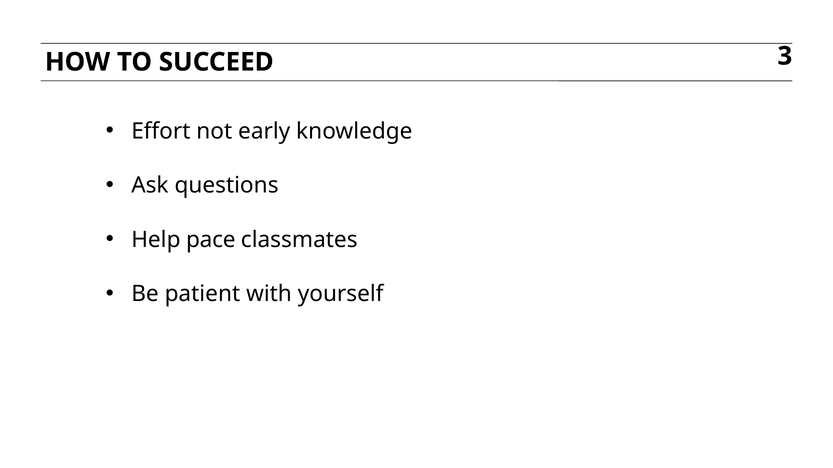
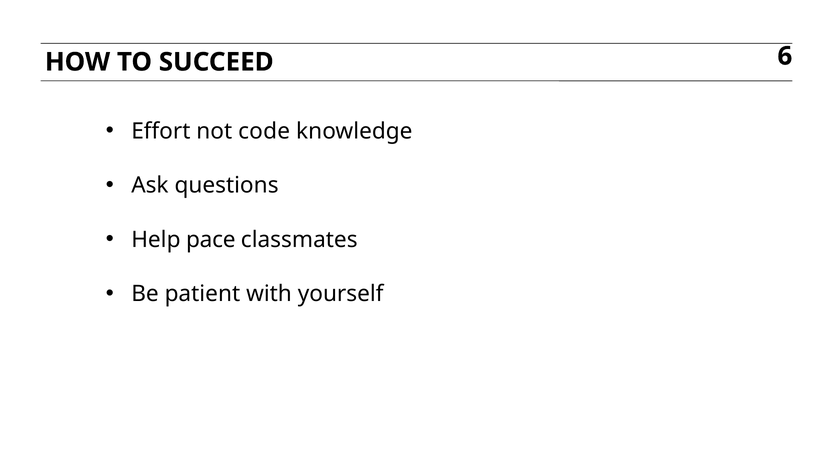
3: 3 -> 6
early: early -> code
